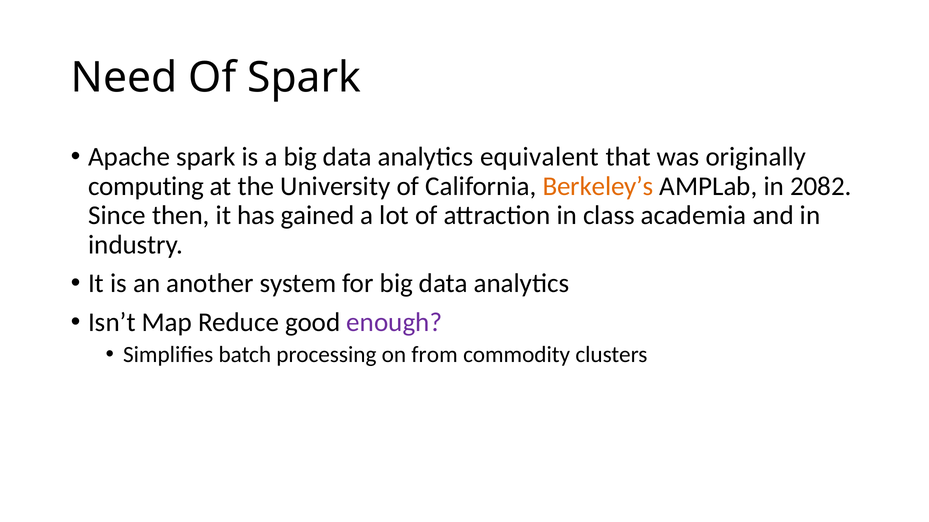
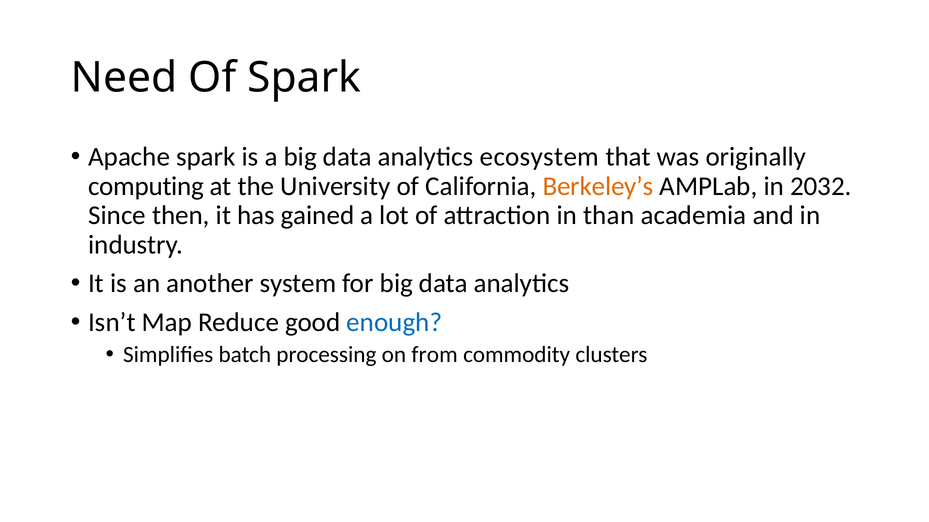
equivalent: equivalent -> ecosystem
2082: 2082 -> 2032
class: class -> than
enough colour: purple -> blue
